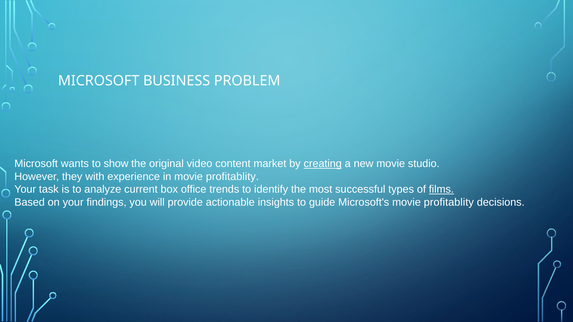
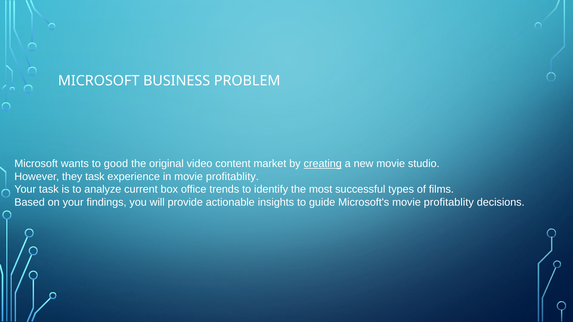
show: show -> good
they with: with -> task
films underline: present -> none
